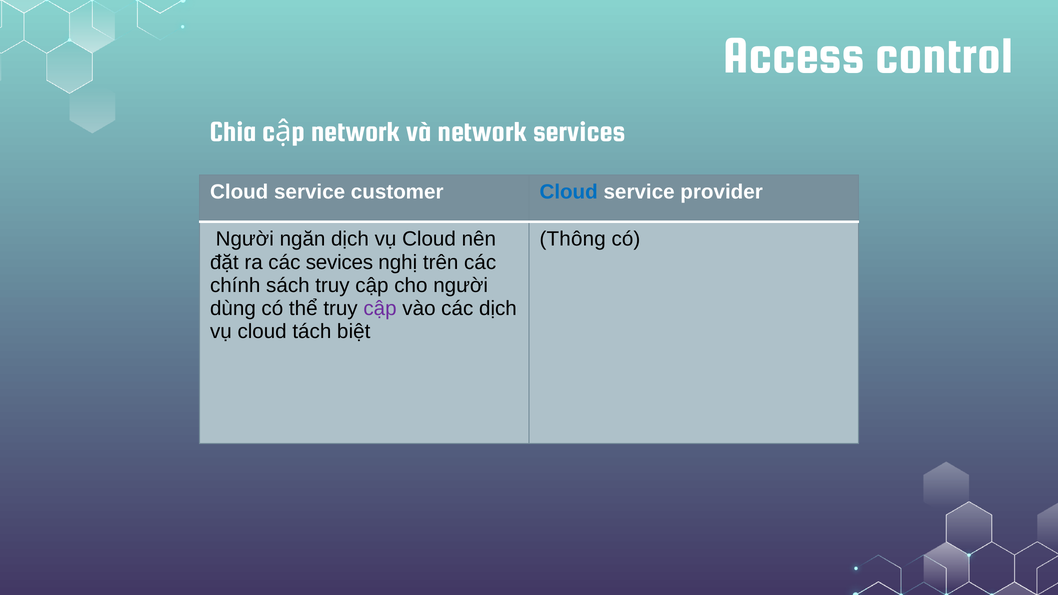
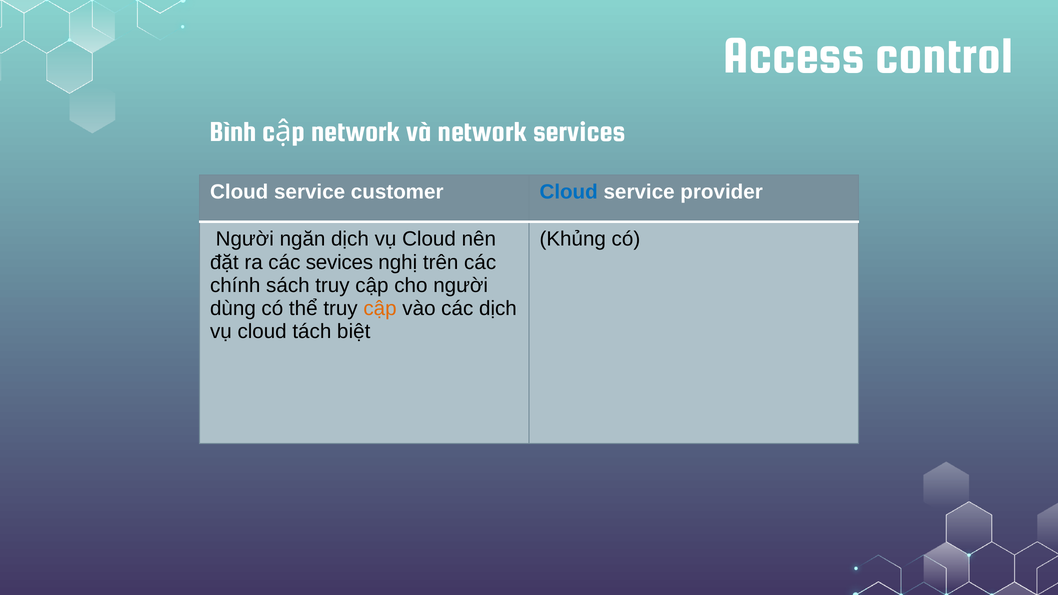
Chia: Chia -> Bình
Thông: Thông -> Khủng
cập at (380, 309) colour: purple -> orange
